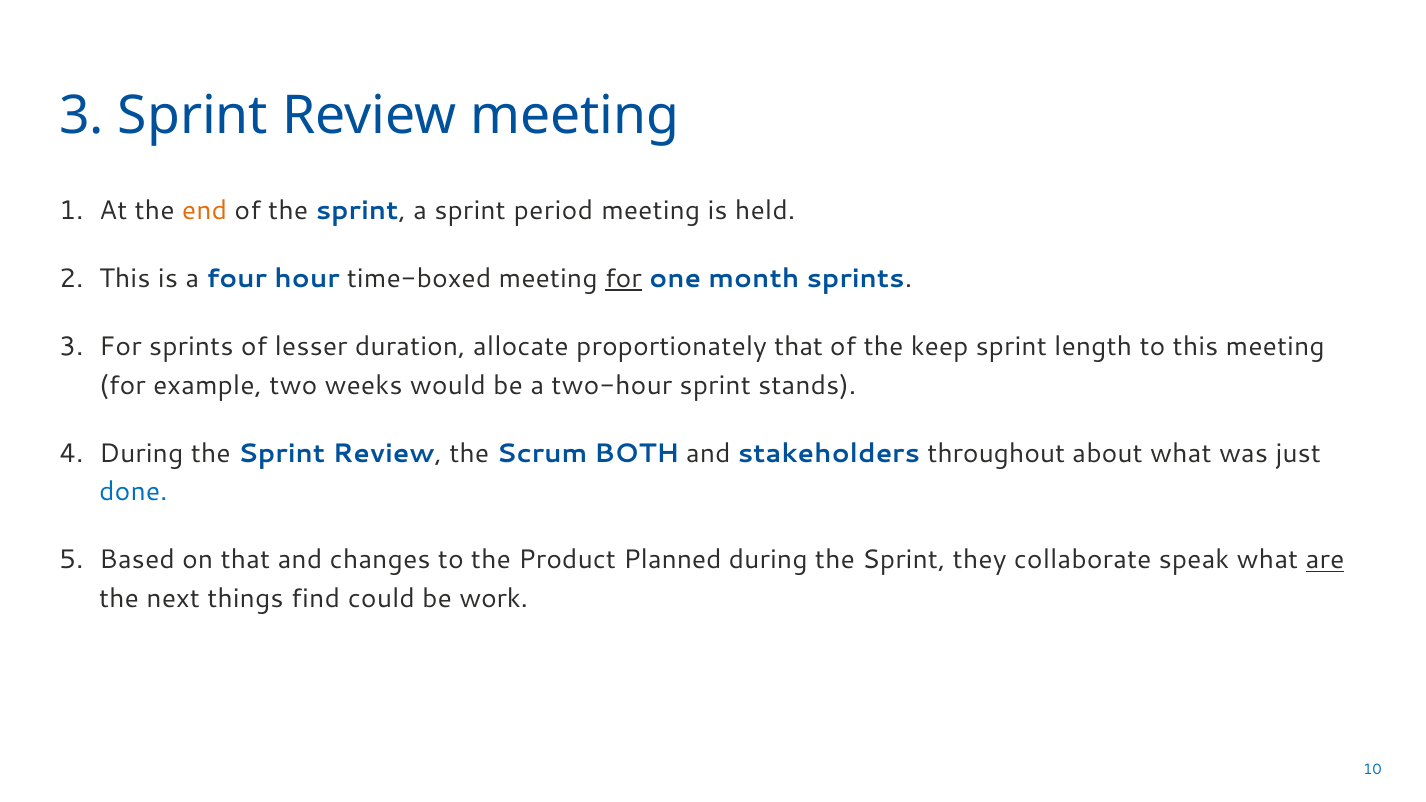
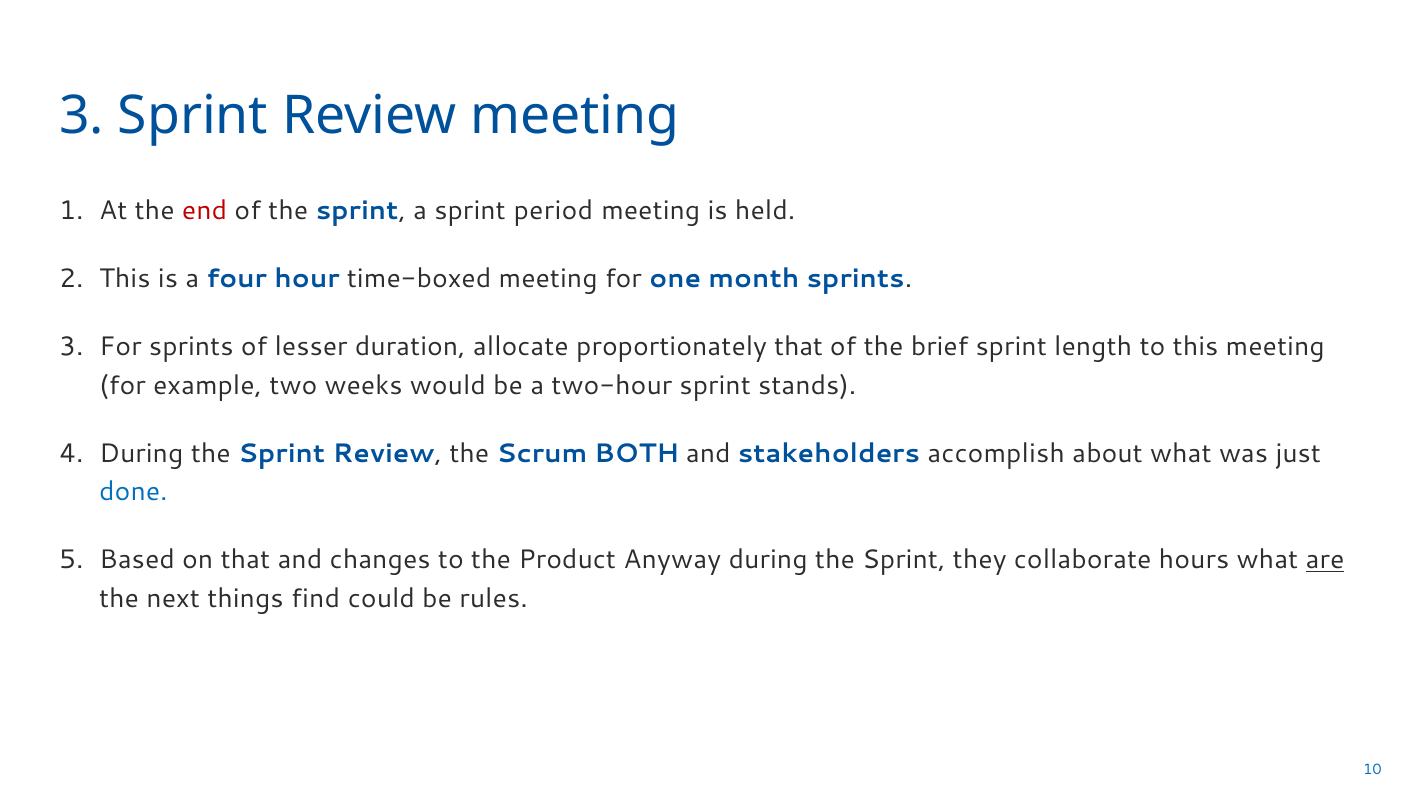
end colour: orange -> red
for at (623, 279) underline: present -> none
keep: keep -> brief
throughout: throughout -> accomplish
Planned: Planned -> Anyway
speak: speak -> hours
work: work -> rules
